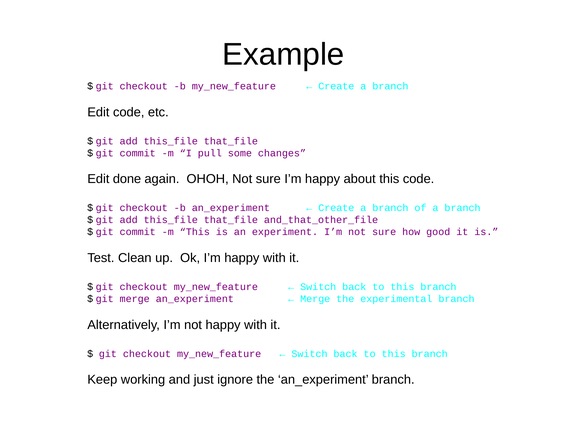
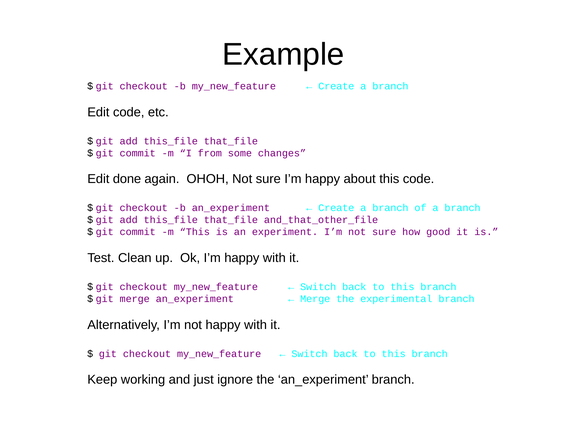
pull: pull -> from
